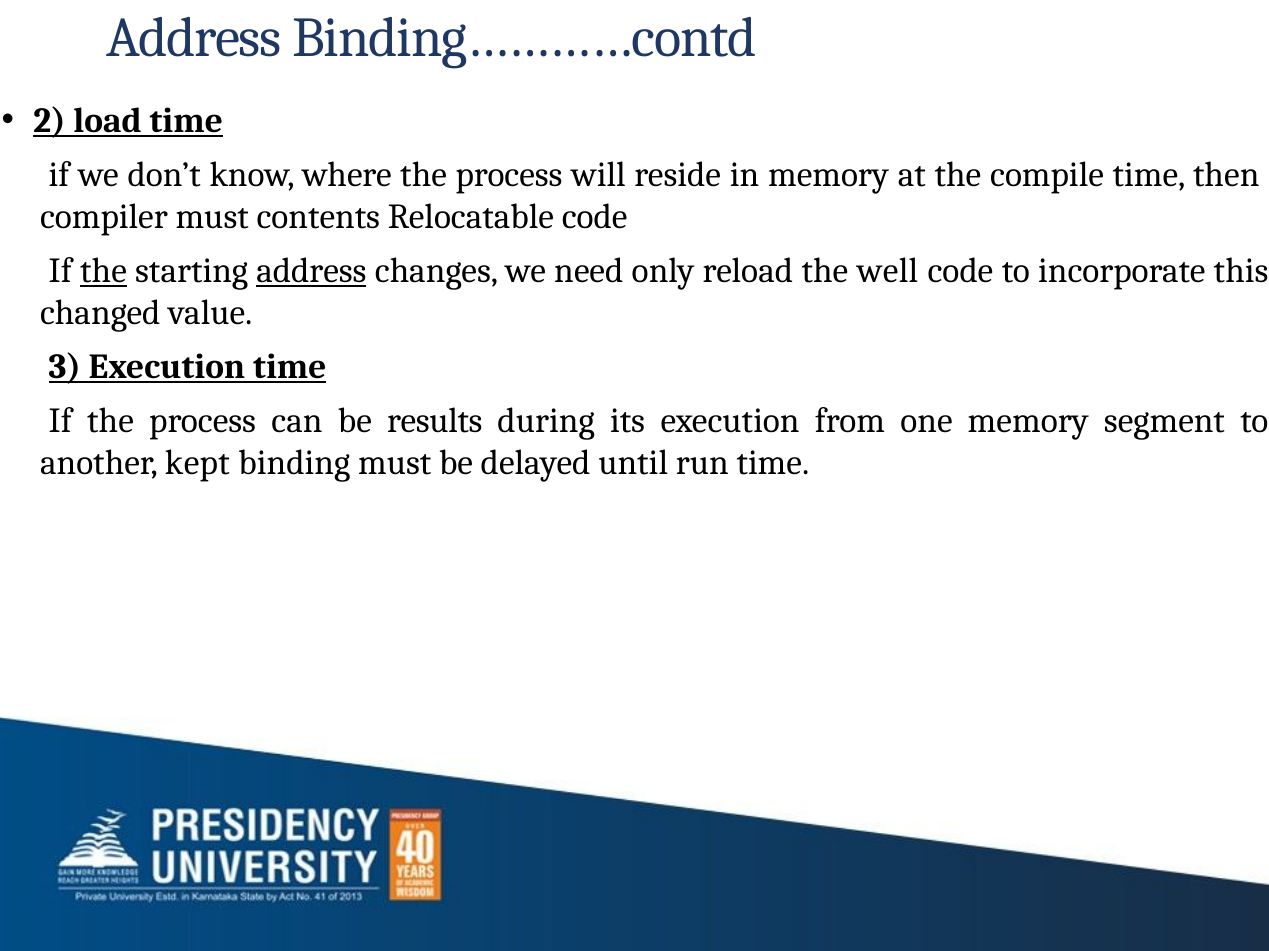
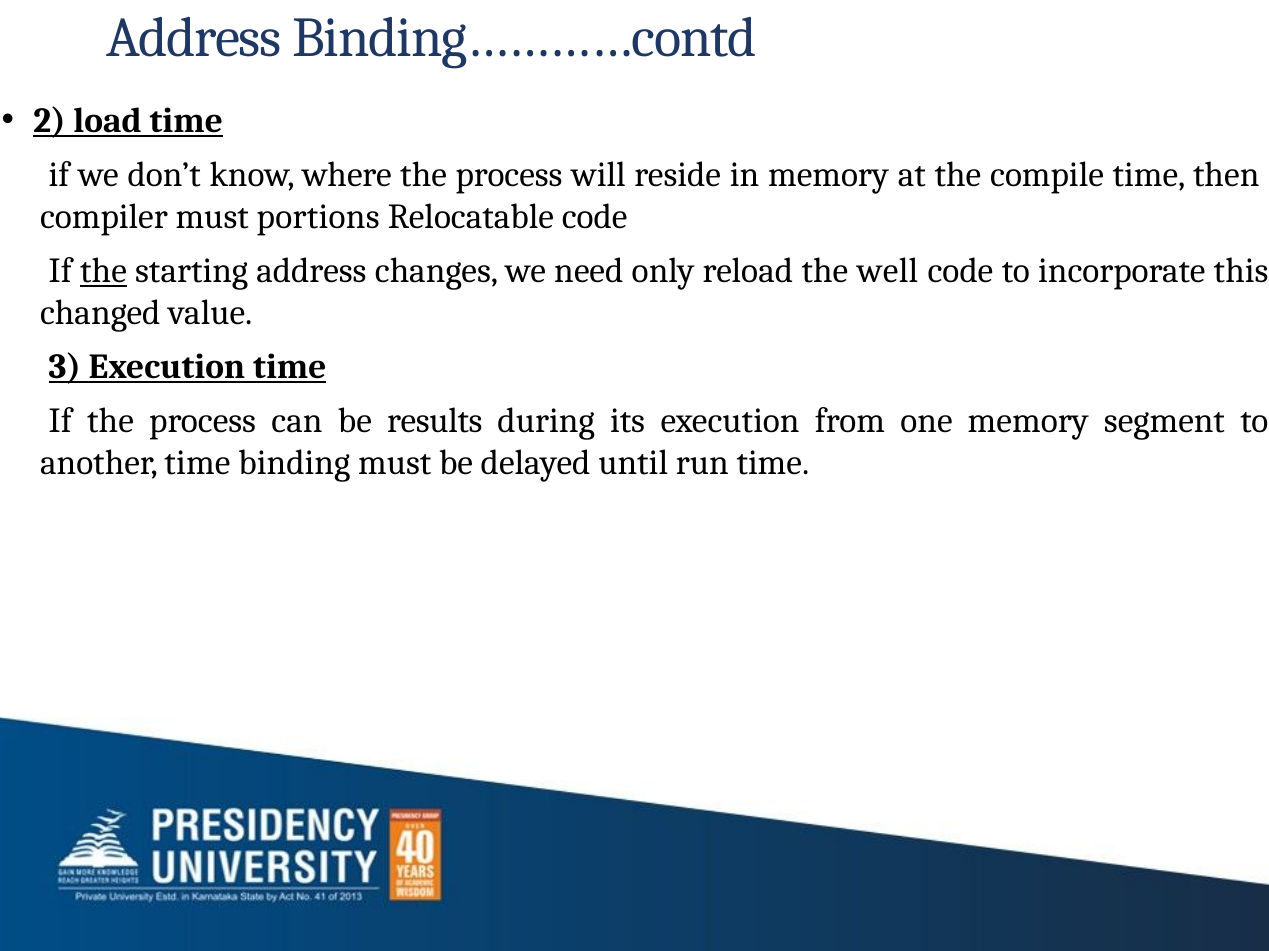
contents: contents -> portions
address at (311, 271) underline: present -> none
another kept: kept -> time
